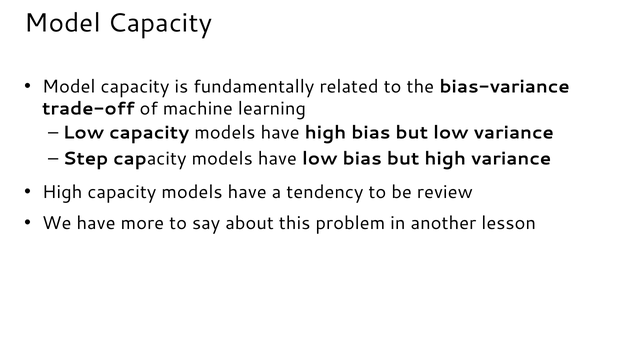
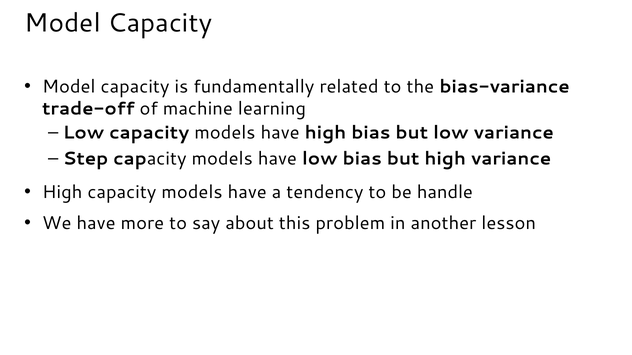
review: review -> handle
